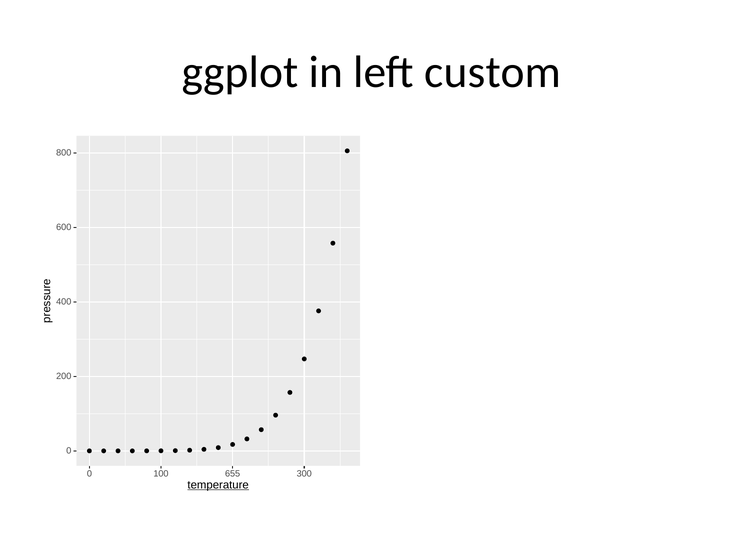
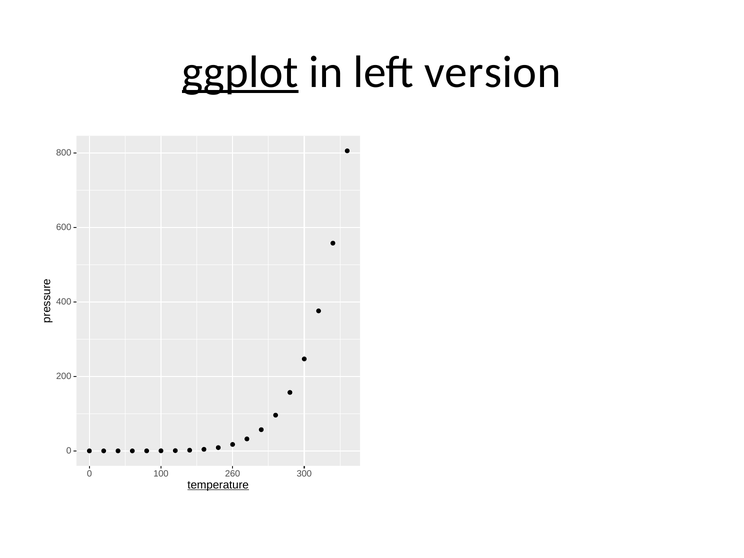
ggplot underline: none -> present
custom: custom -> version
655: 655 -> 260
